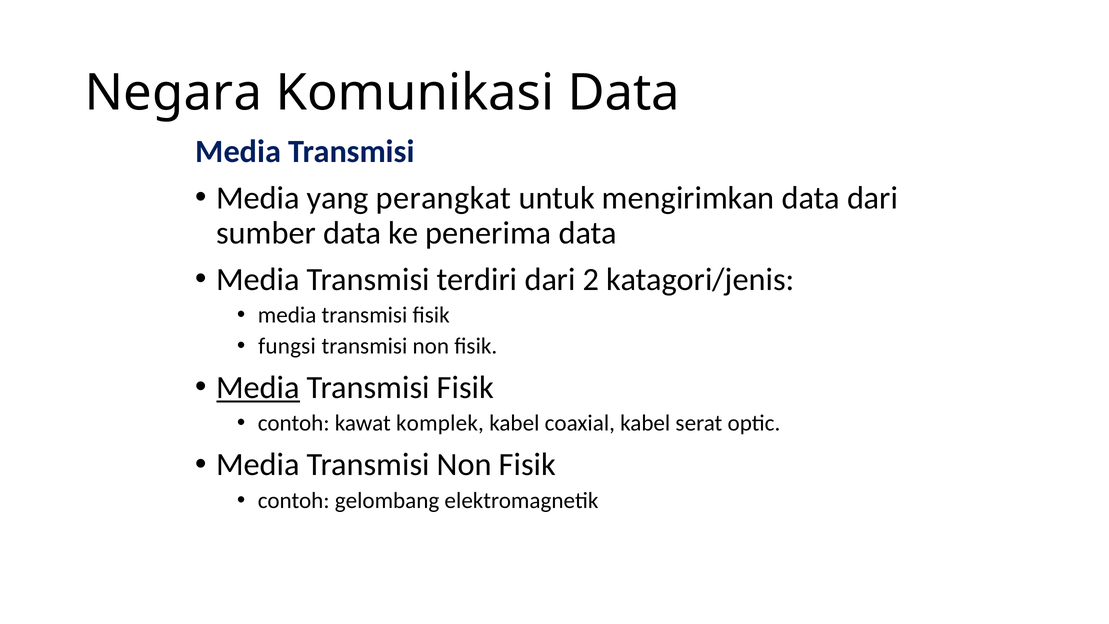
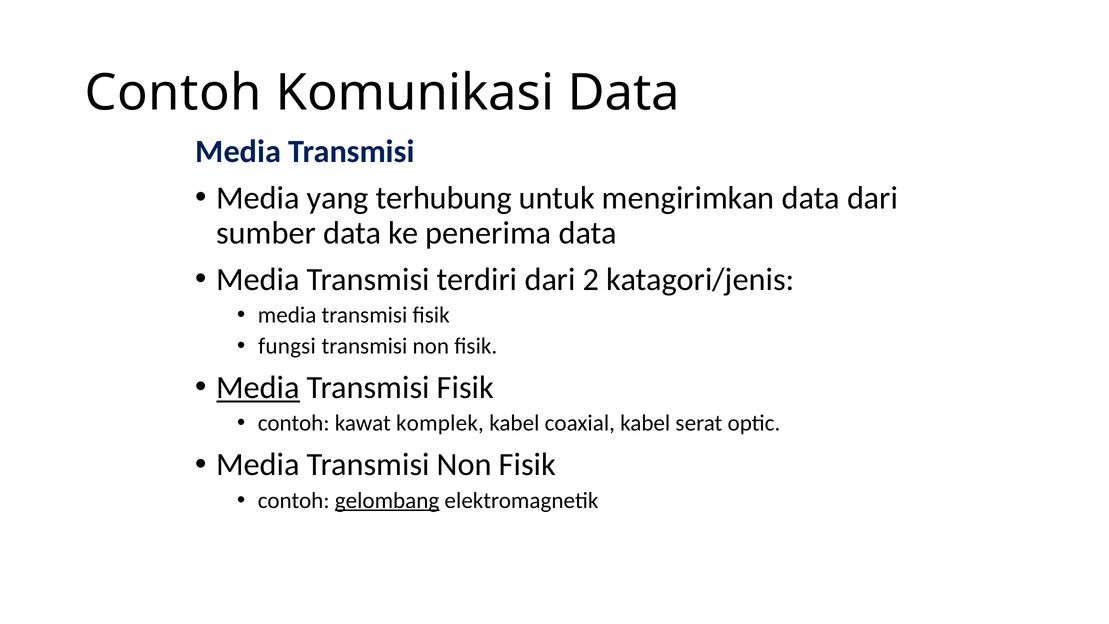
Negara at (173, 93): Negara -> Contoh
perangkat: perangkat -> terhubung
gelombang underline: none -> present
